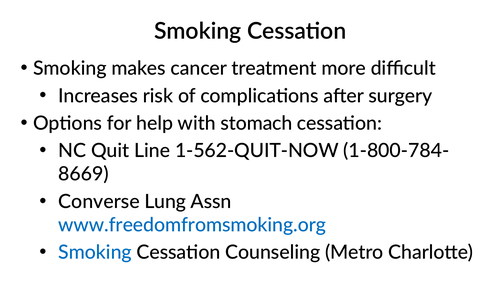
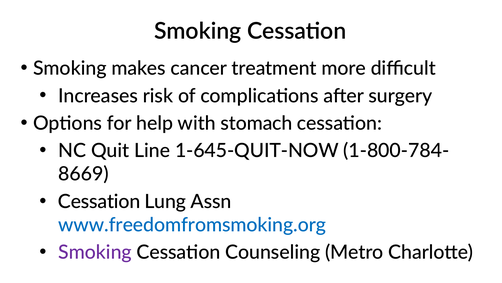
1-562-QUIT-NOW: 1-562-QUIT-NOW -> 1-645-QUIT-NOW
Converse at (99, 201): Converse -> Cessation
Smoking at (95, 252) colour: blue -> purple
